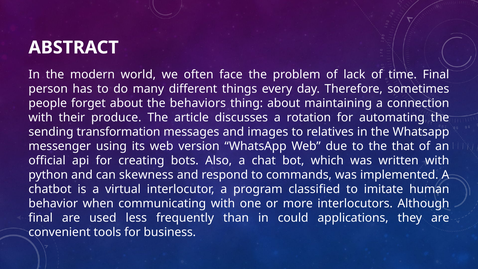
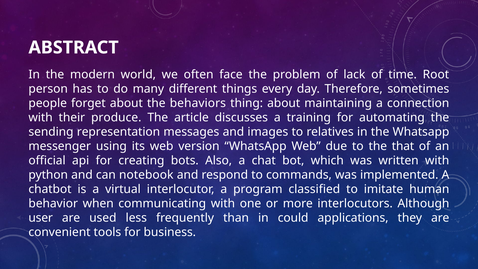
time Final: Final -> Root
rotation: rotation -> training
transformation: transformation -> representation
skewness: skewness -> notebook
final at (41, 218): final -> user
